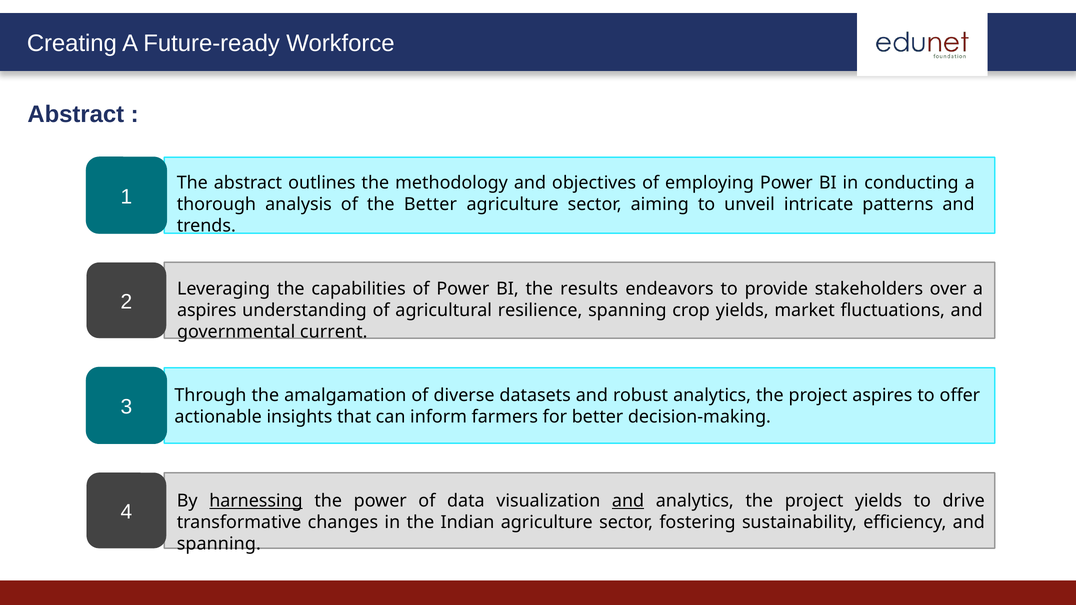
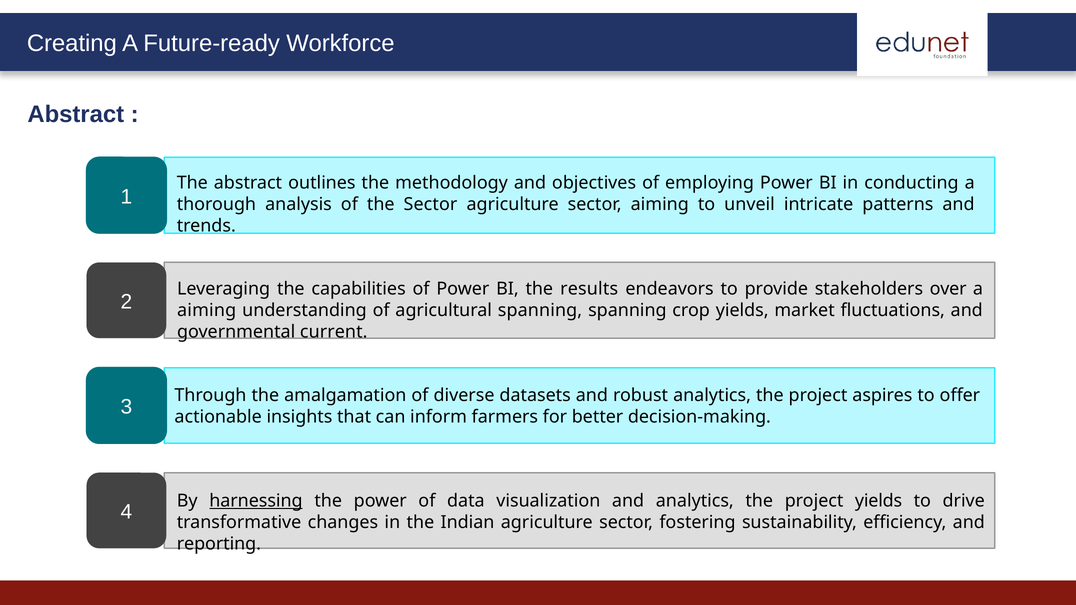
the Better: Better -> Sector
aspires at (207, 310): aspires -> aiming
agricultural resilience: resilience -> spanning
and at (628, 501) underline: present -> none
spanning at (219, 544): spanning -> reporting
